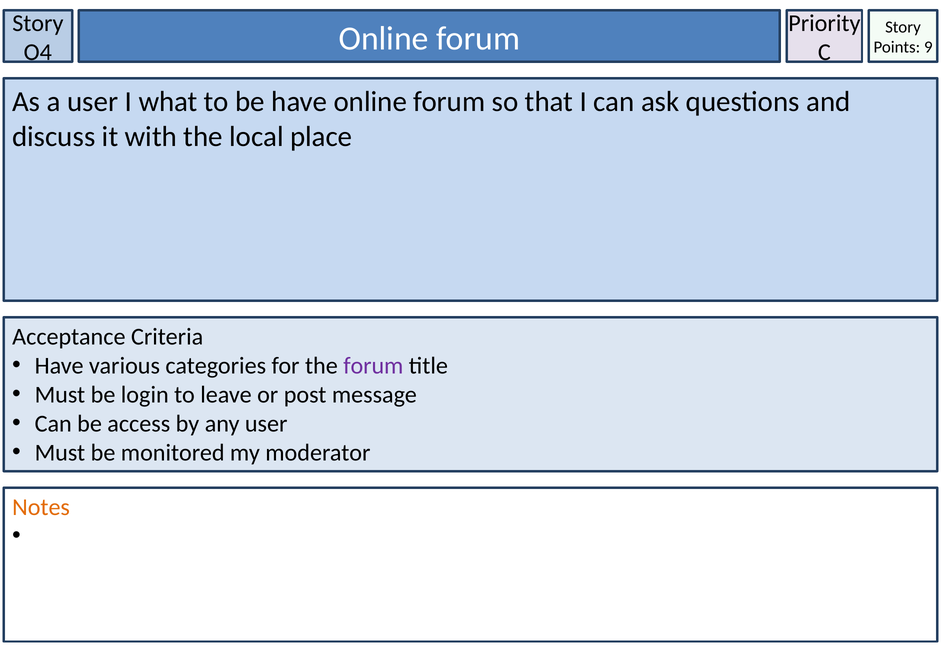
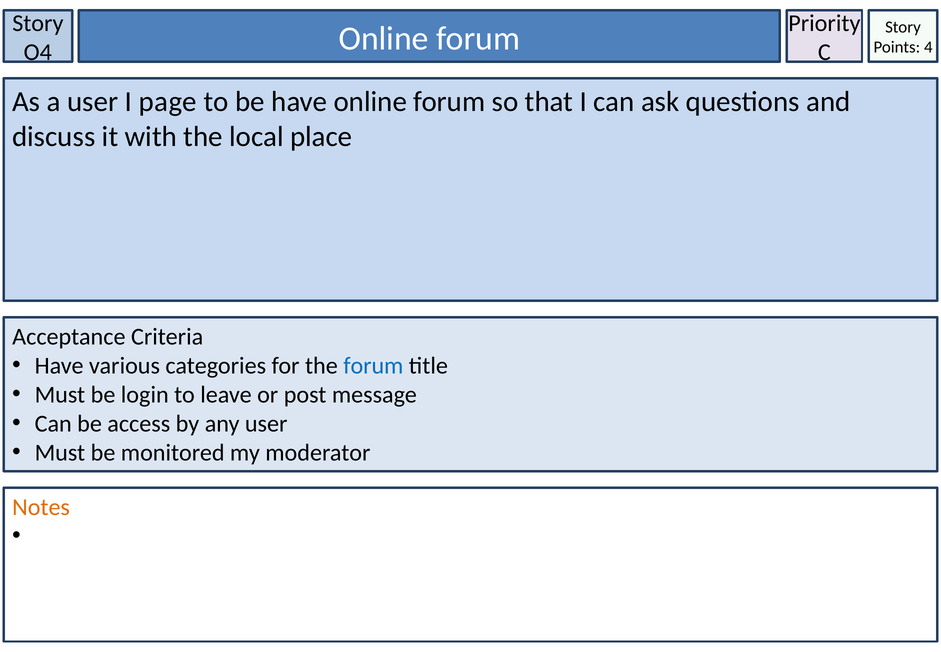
9: 9 -> 4
what: what -> page
forum at (373, 365) colour: purple -> blue
